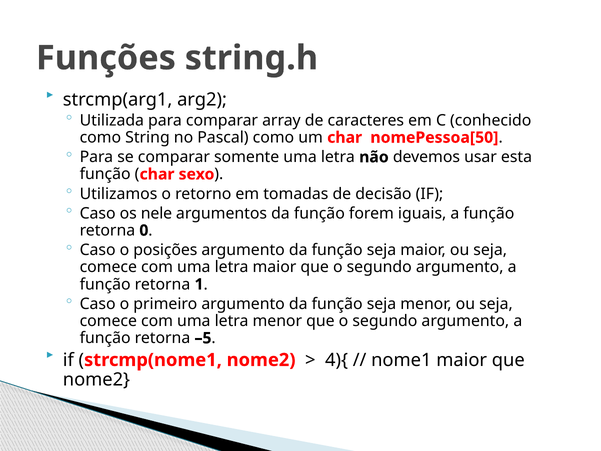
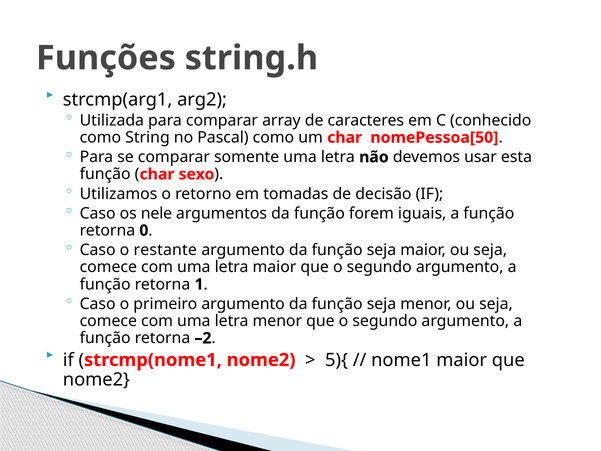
posições: posições -> restante
–5: –5 -> –2
4){: 4){ -> 5){
